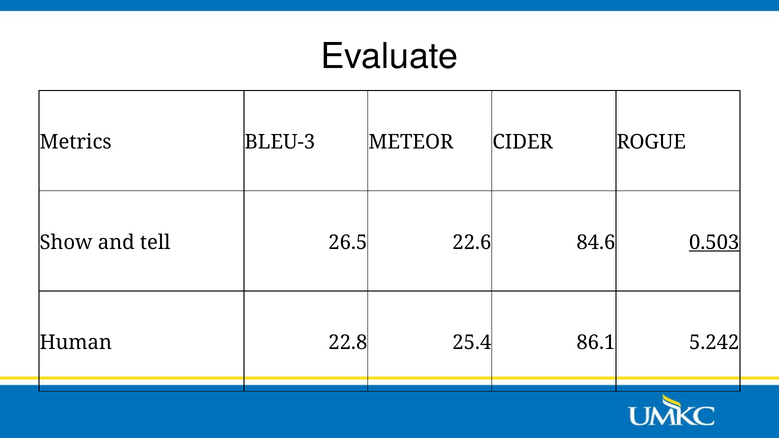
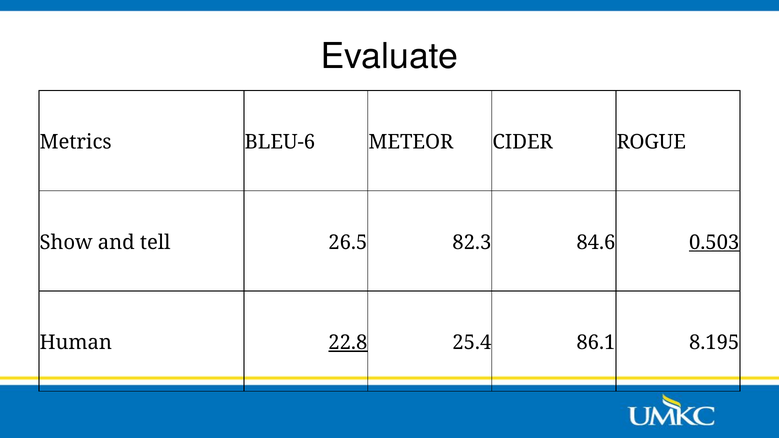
BLEU-3: BLEU-3 -> BLEU-6
22.6: 22.6 -> 82.3
22.8 underline: none -> present
5.242: 5.242 -> 8.195
